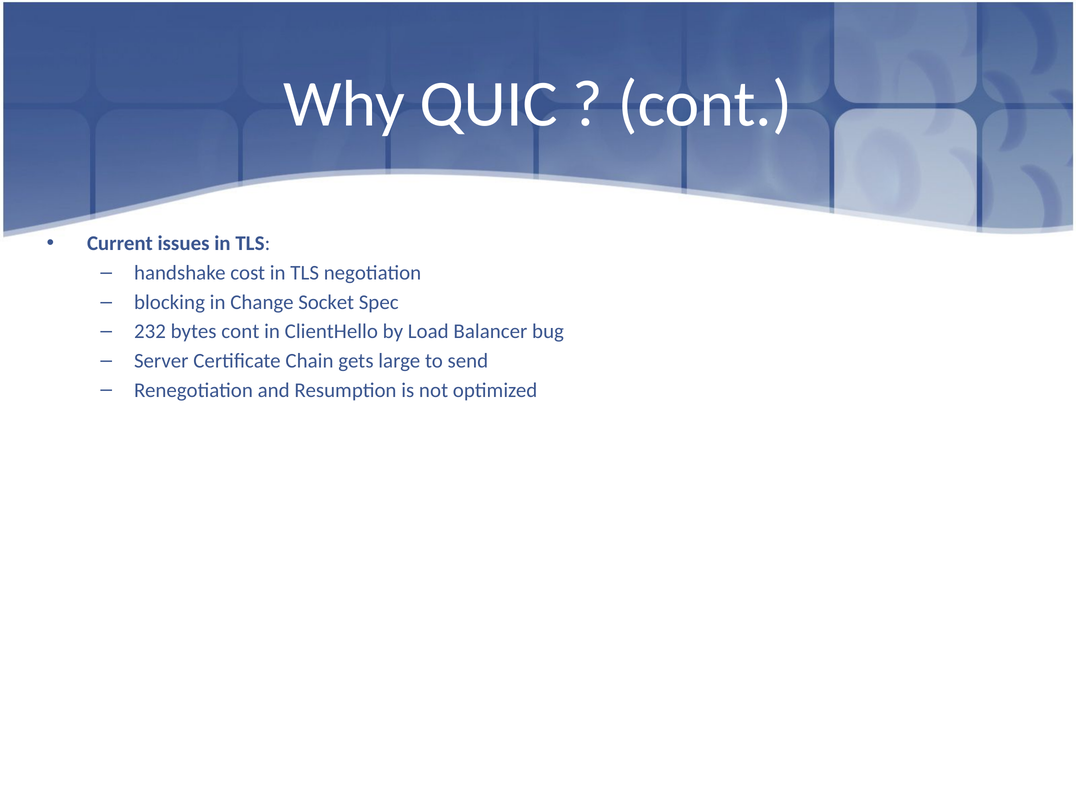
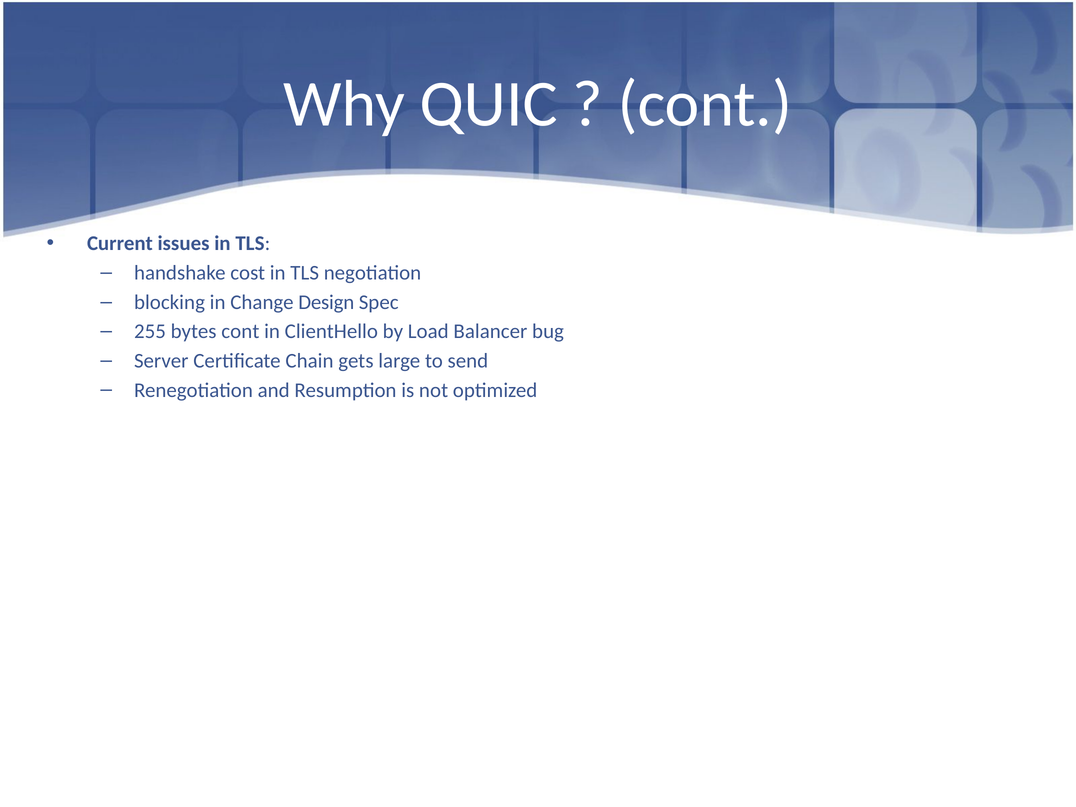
Socket: Socket -> Design
232: 232 -> 255
